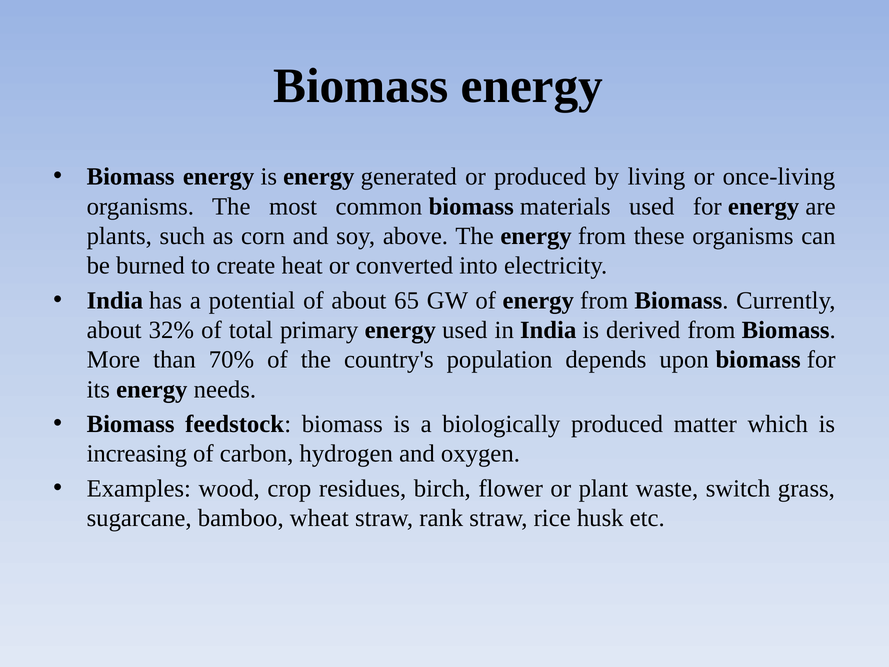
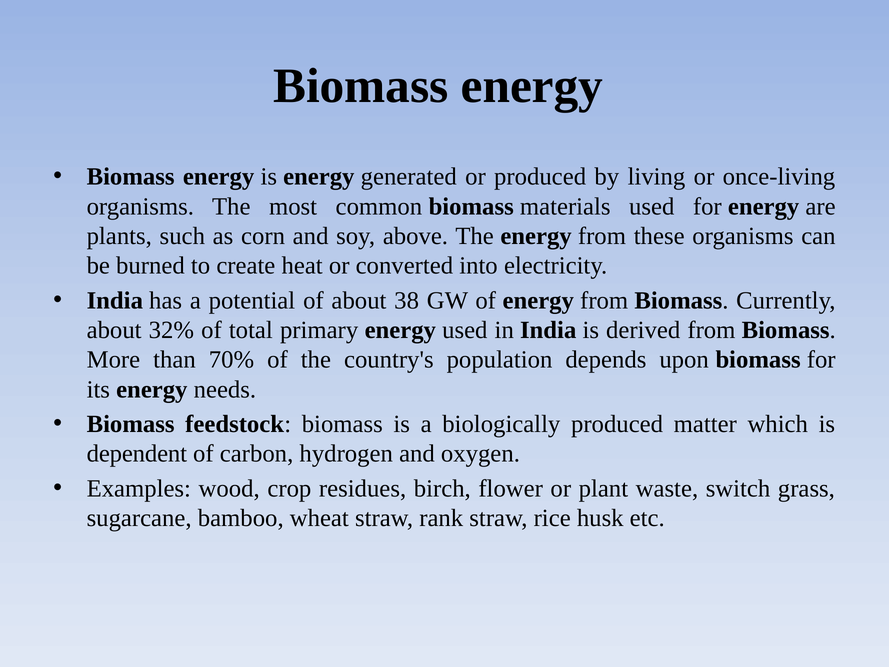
65: 65 -> 38
increasing: increasing -> dependent
